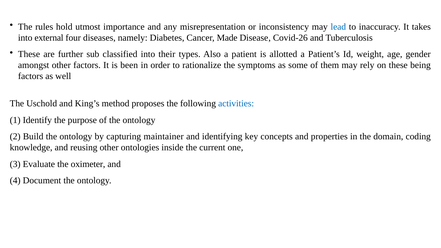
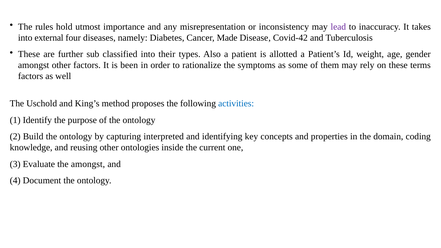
lead colour: blue -> purple
Covid-26: Covid-26 -> Covid-42
being: being -> terms
maintainer: maintainer -> interpreted
the oximeter: oximeter -> amongst
